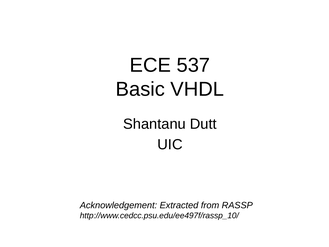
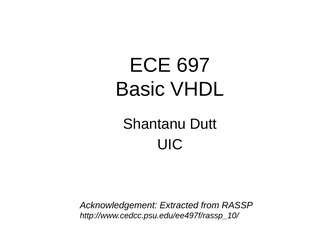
537: 537 -> 697
